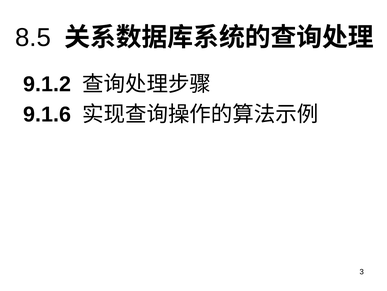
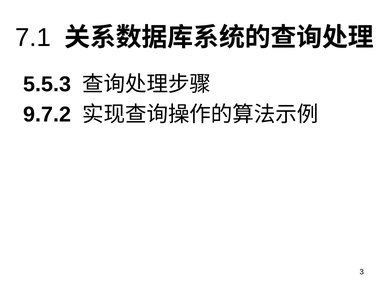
8.5: 8.5 -> 7.1
9.1.2: 9.1.2 -> 5.5.3
9.1.6: 9.1.6 -> 9.7.2
